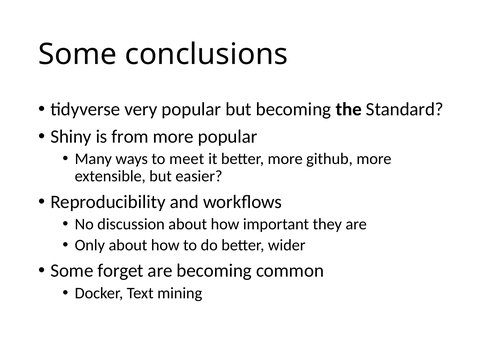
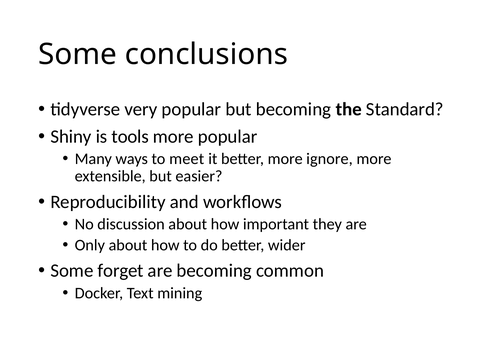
from: from -> tools
github: github -> ignore
